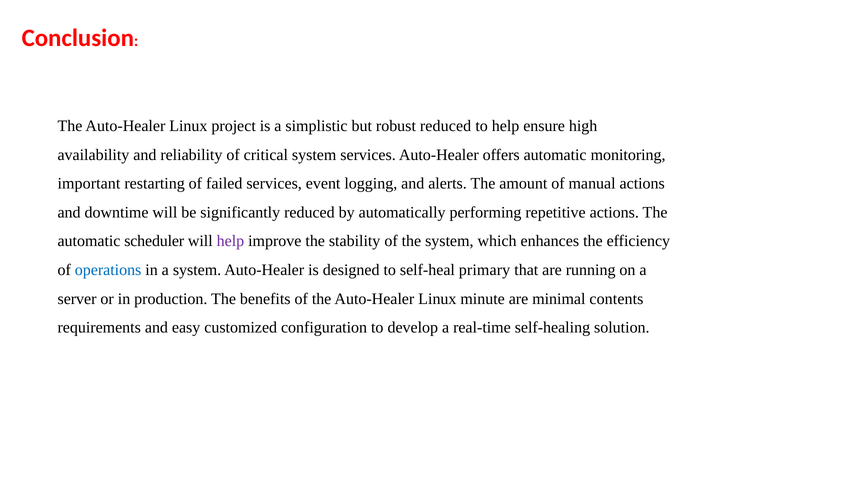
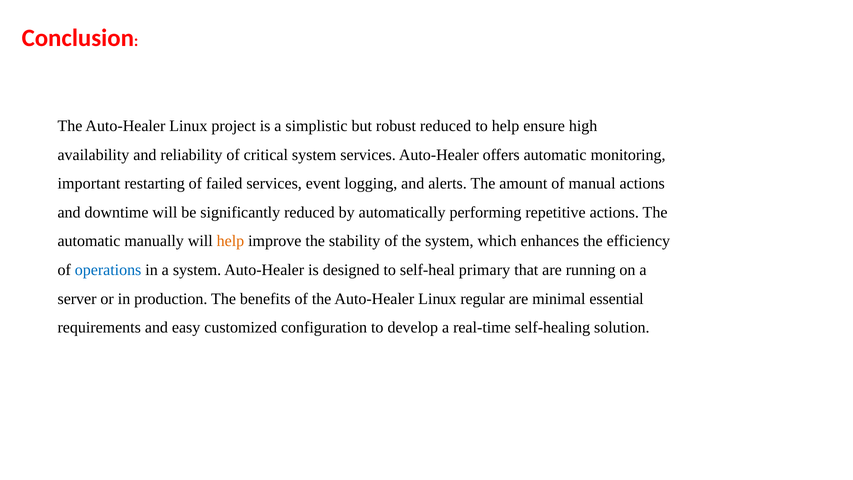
scheduler: scheduler -> manually
help at (230, 241) colour: purple -> orange
minute: minute -> regular
contents: contents -> essential
